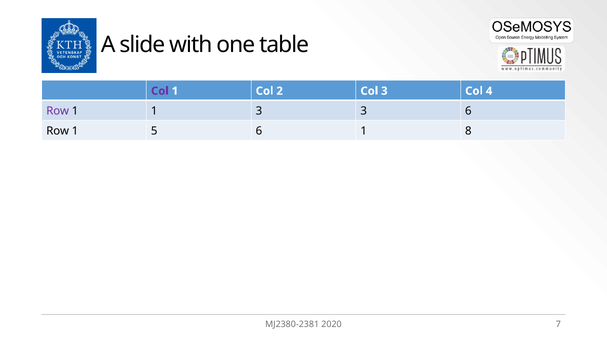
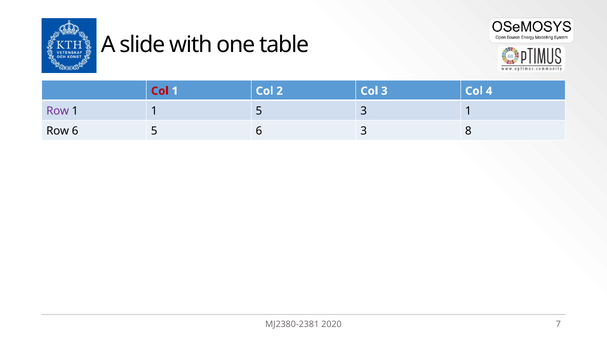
Col at (160, 91) colour: purple -> red
1 3: 3 -> 5
3 6: 6 -> 1
1 at (75, 131): 1 -> 6
6 1: 1 -> 3
